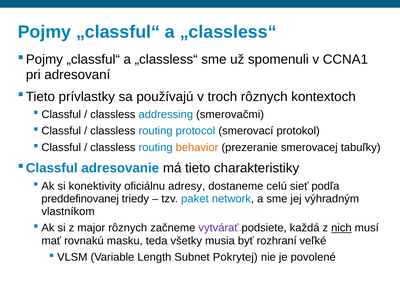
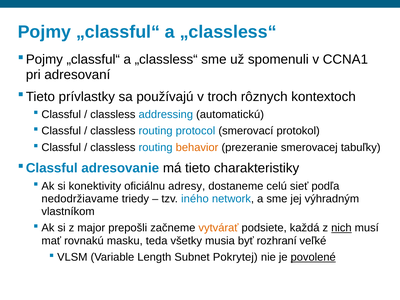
smerovačmi: smerovačmi -> automatickú
preddefinovanej: preddefinovanej -> nedodržiavame
paket: paket -> iného
major rôznych: rôznych -> prepošli
vytvárať colour: purple -> orange
povolené underline: none -> present
